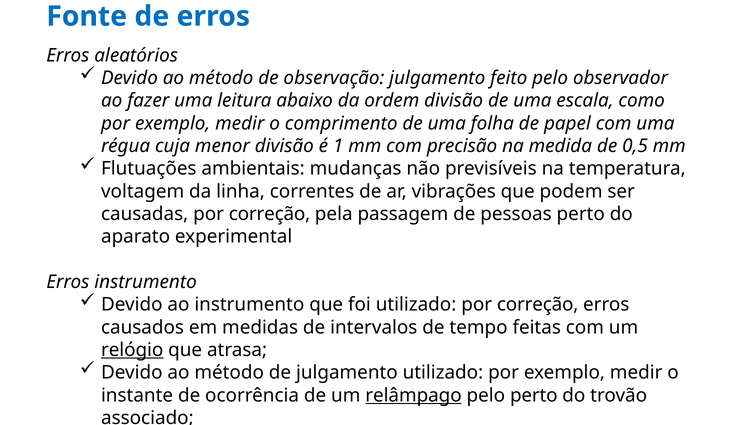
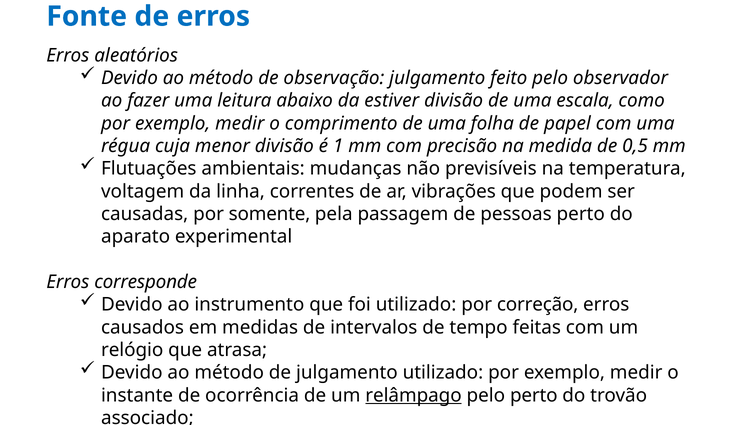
ordem: ordem -> estiver
causadas por correção: correção -> somente
Erros instrumento: instrumento -> corresponde
relógio underline: present -> none
